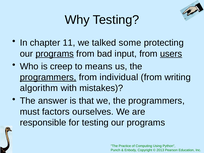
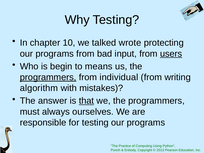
11: 11 -> 10
some: some -> wrote
programs at (55, 54) underline: present -> none
creep: creep -> begin
that underline: none -> present
factors: factors -> always
